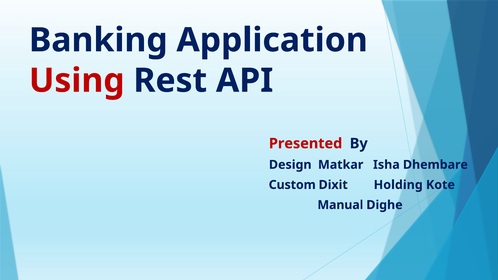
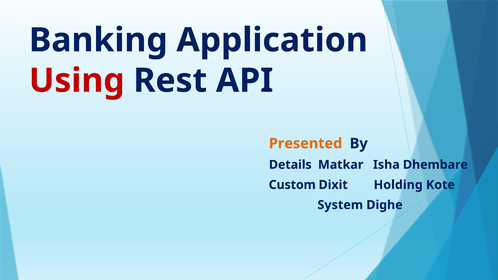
Presented colour: red -> orange
Design: Design -> Details
Manual: Manual -> System
